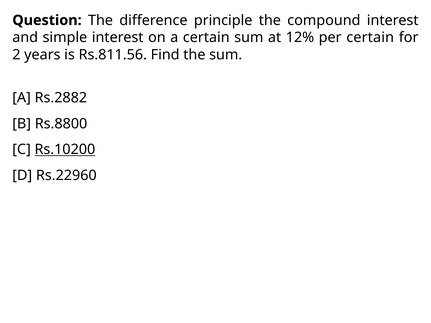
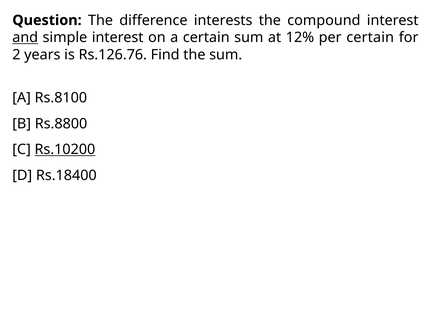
principle: principle -> interests
and underline: none -> present
Rs.811.56: Rs.811.56 -> Rs.126.76
Rs.2882: Rs.2882 -> Rs.8100
Rs.22960: Rs.22960 -> Rs.18400
